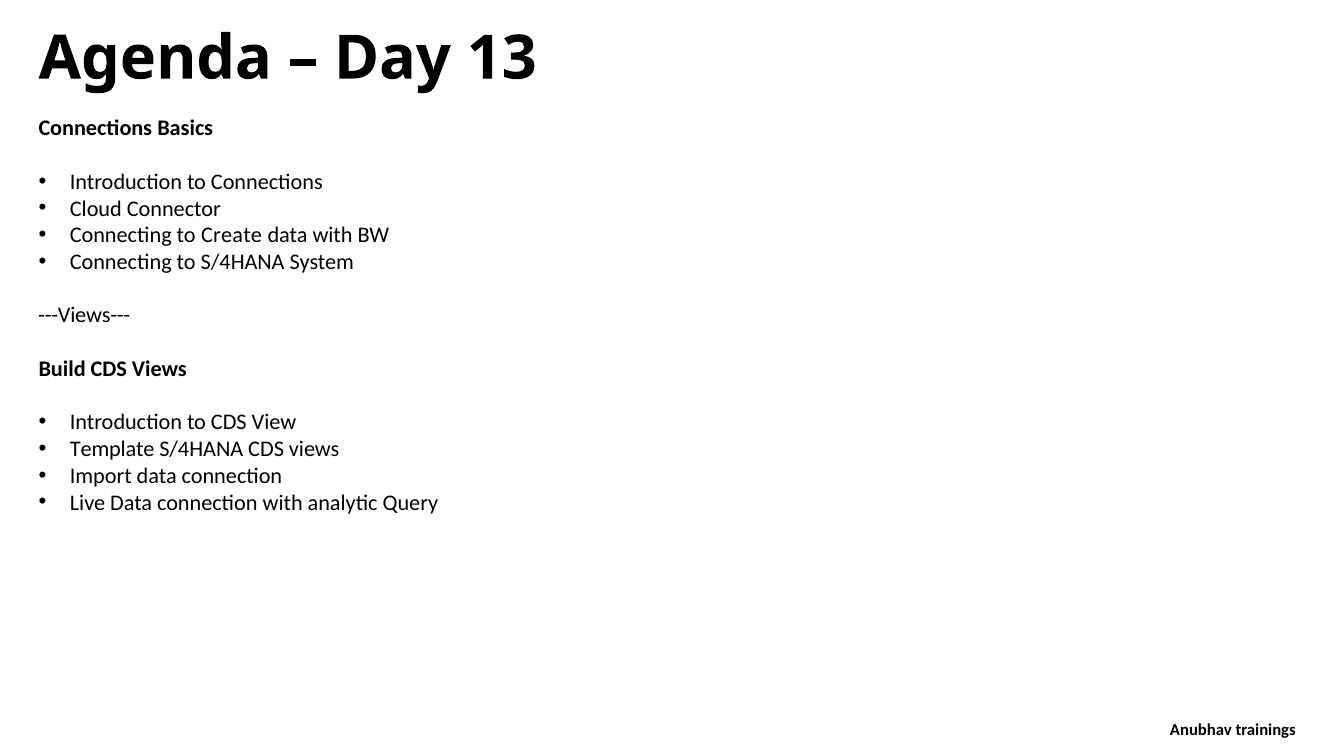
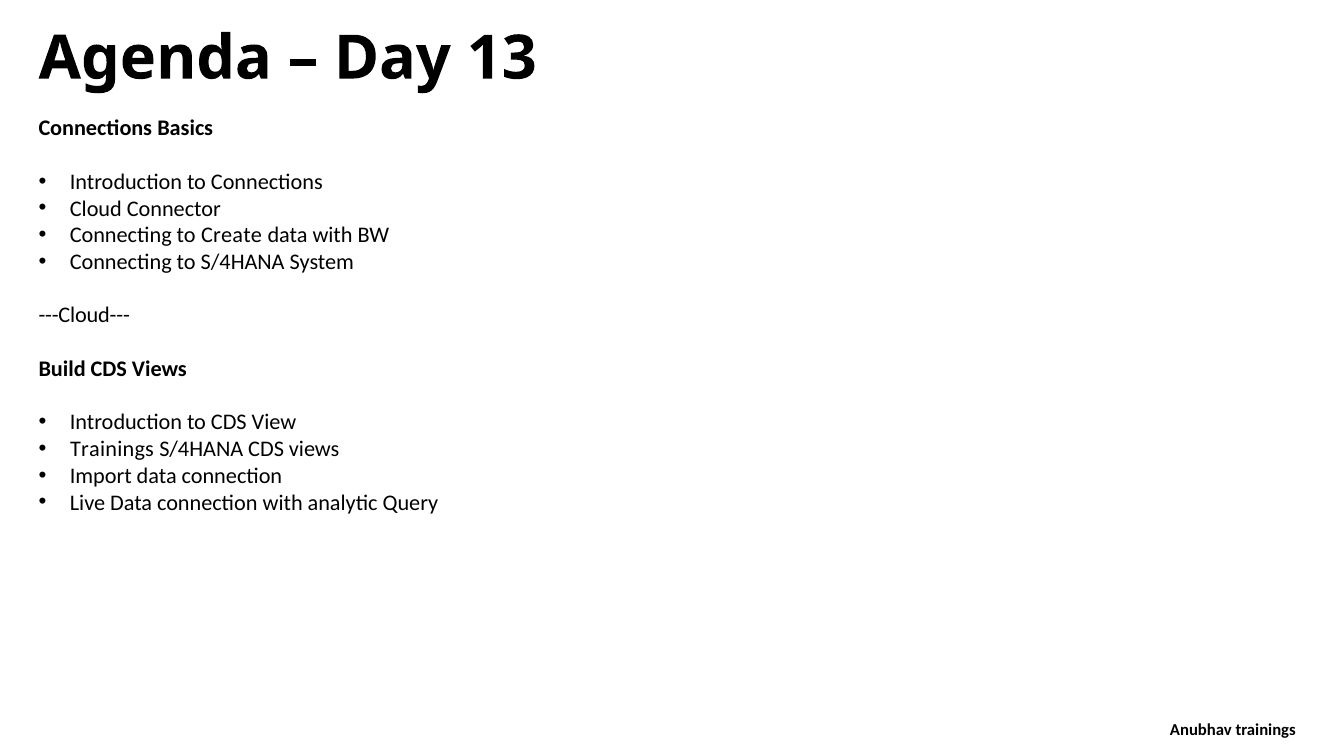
---Views---: ---Views--- -> ---Cloud---
Template at (112, 450): Template -> Trainings
